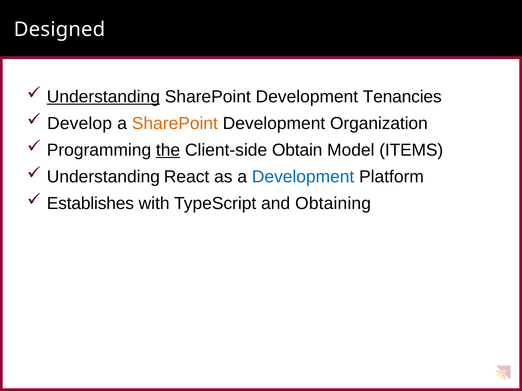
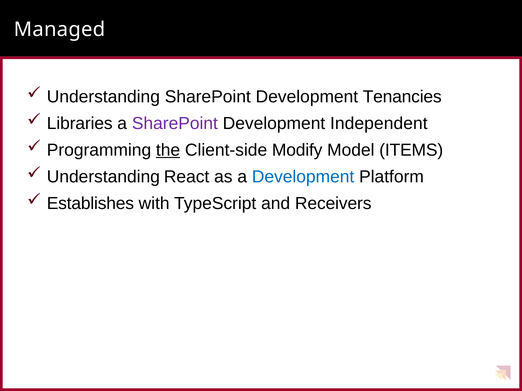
Designed: Designed -> Managed
Understanding at (103, 97) underline: present -> none
Develop: Develop -> Libraries
SharePoint at (175, 124) colour: orange -> purple
Organization: Organization -> Independent
Obtain: Obtain -> Modify
Obtaining: Obtaining -> Receivers
